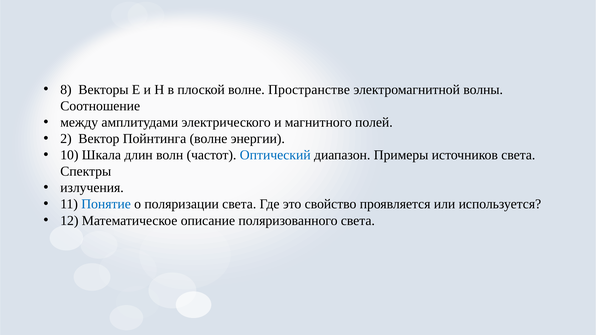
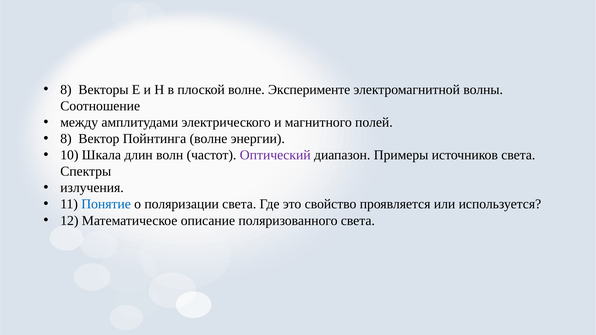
Пространстве: Пространстве -> Эксперименте
2 at (66, 139): 2 -> 8
Оптический colour: blue -> purple
